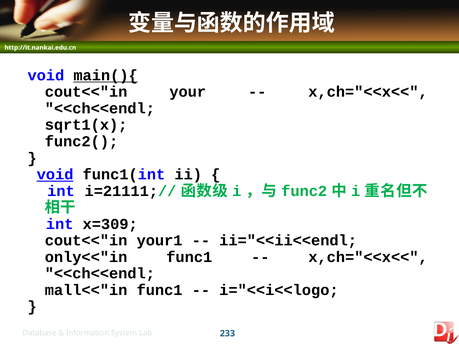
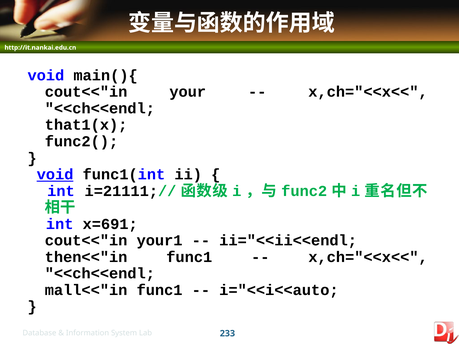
main(){ underline: present -> none
sqrt1(x: sqrt1(x -> that1(x
x=309: x=309 -> x=691
only<<"in: only<<"in -> then<<"in
i="<<i<<logo: i="<<i<<logo -> i="<<i<<auto
